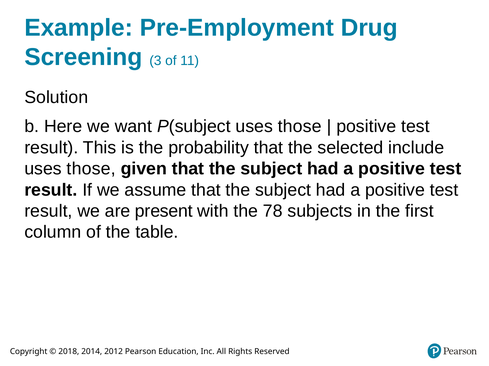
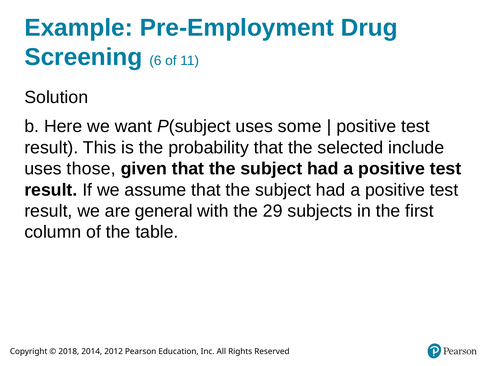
3: 3 -> 6
P(subject uses those: those -> some
present: present -> general
78: 78 -> 29
